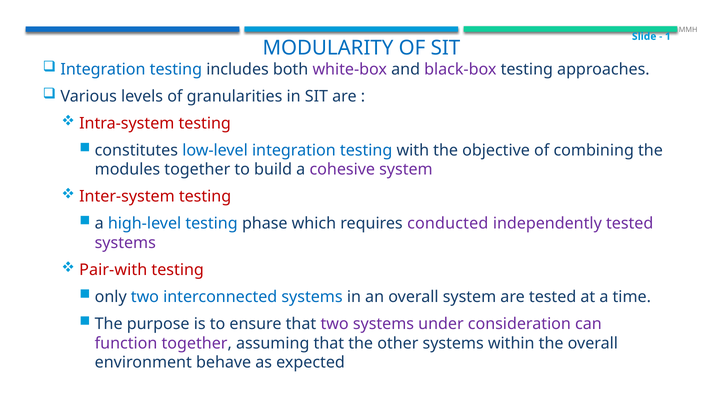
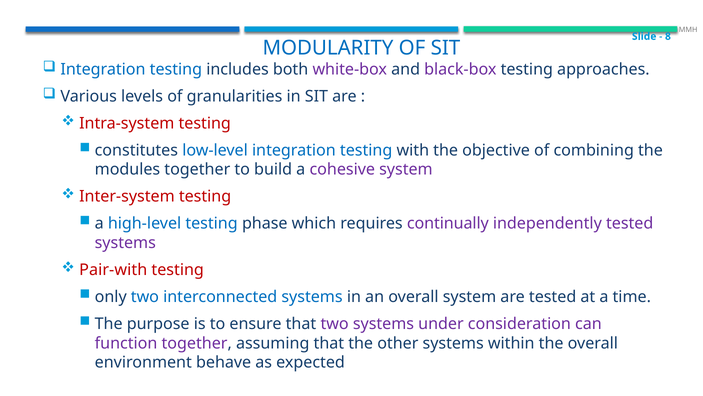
1: 1 -> 8
conducted: conducted -> continually
